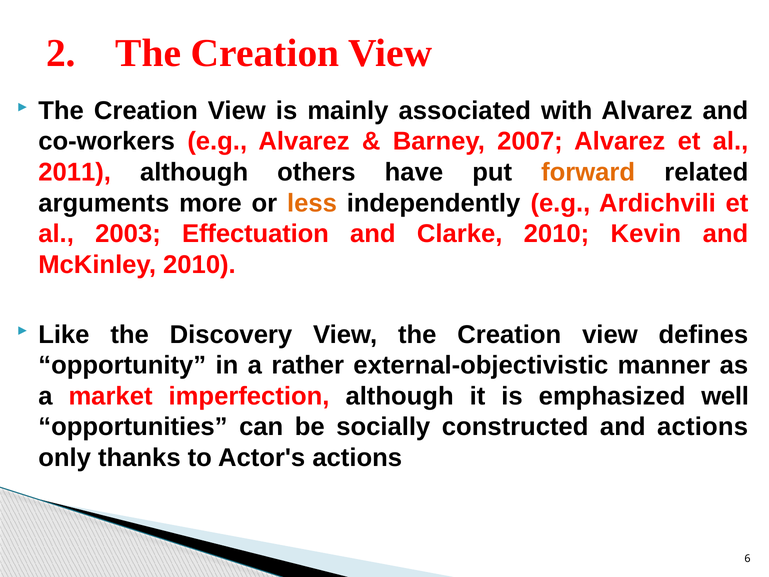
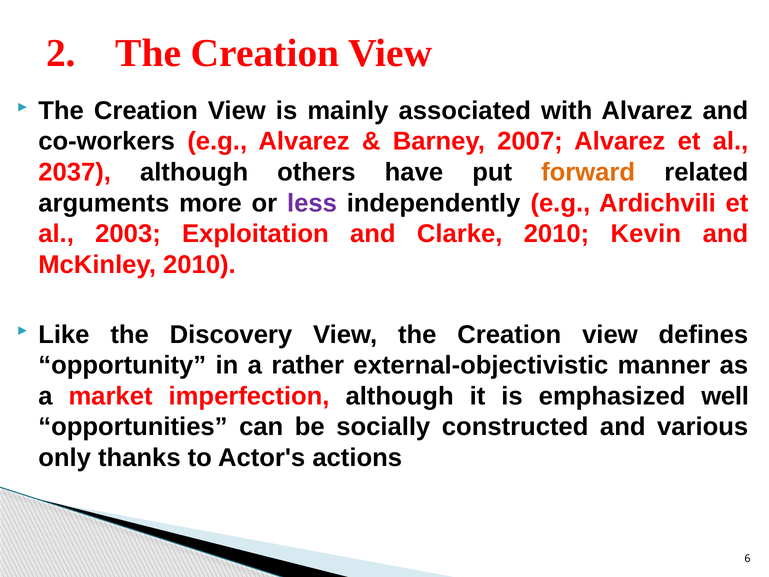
2011: 2011 -> 2037
less colour: orange -> purple
Effectuation: Effectuation -> Exploitation
and actions: actions -> various
